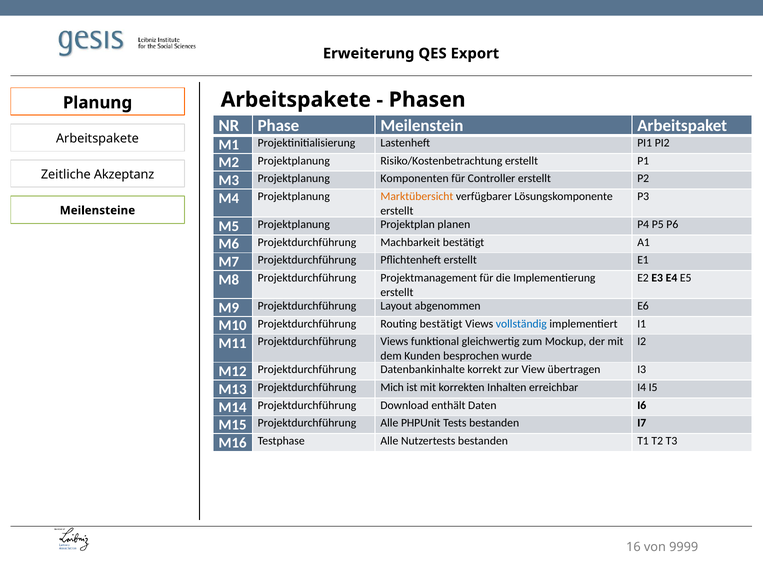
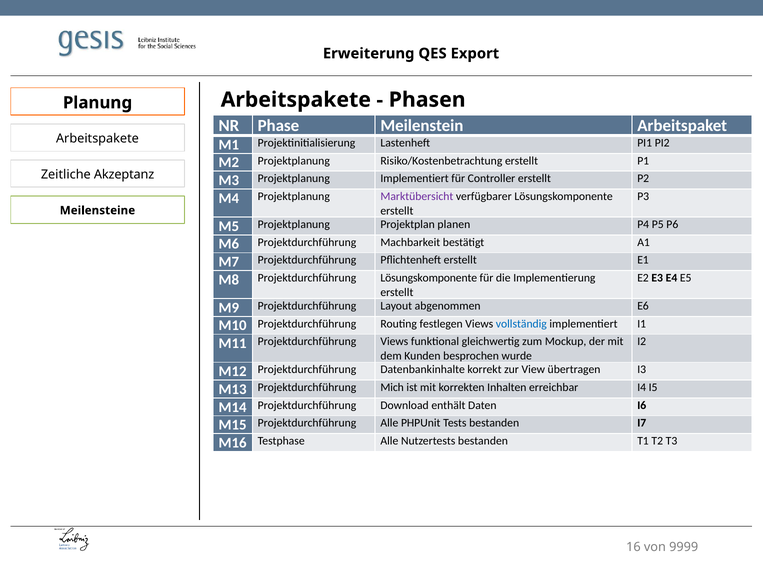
Projektplanung Komponenten: Komponenten -> Implementiert
Marktübersicht colour: orange -> purple
Projektdurchführung Projektmanagement: Projektmanagement -> Lösungskomponente
Routing bestätigt: bestätigt -> festlegen
